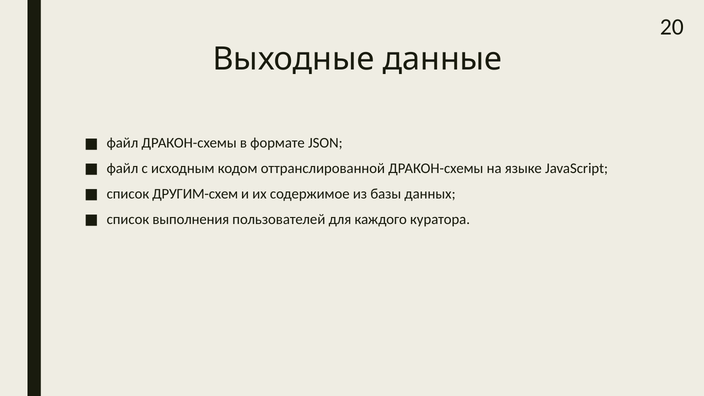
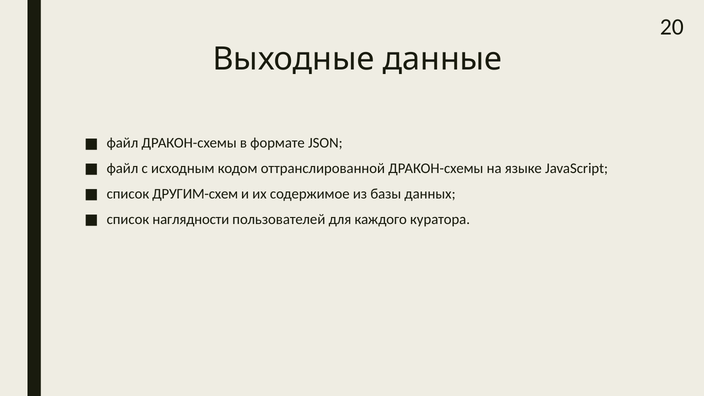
выполнения: выполнения -> наглядности
